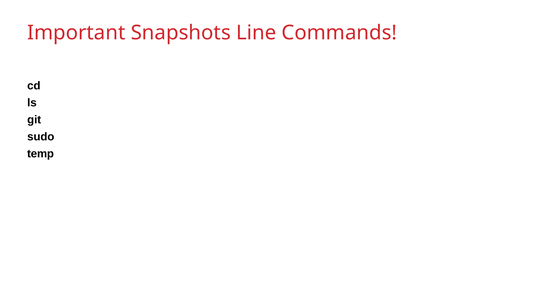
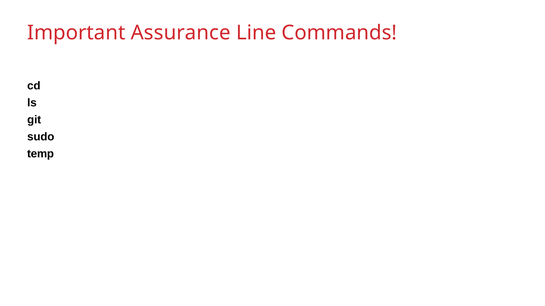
Snapshots: Snapshots -> Assurance
